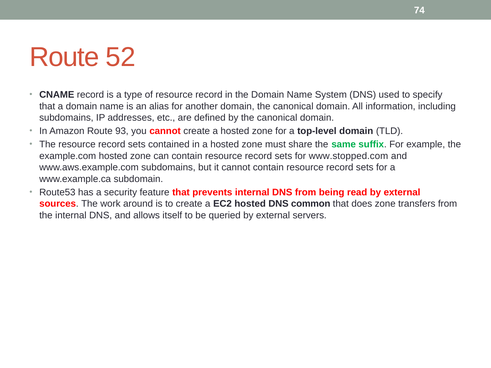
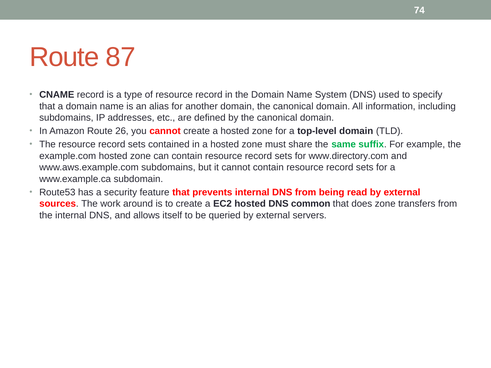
52: 52 -> 87
93: 93 -> 26
www.stopped.com: www.stopped.com -> www.directory.com
